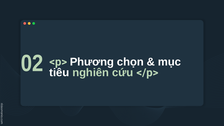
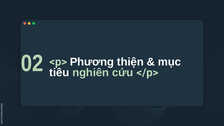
chọn: chọn -> thiện
